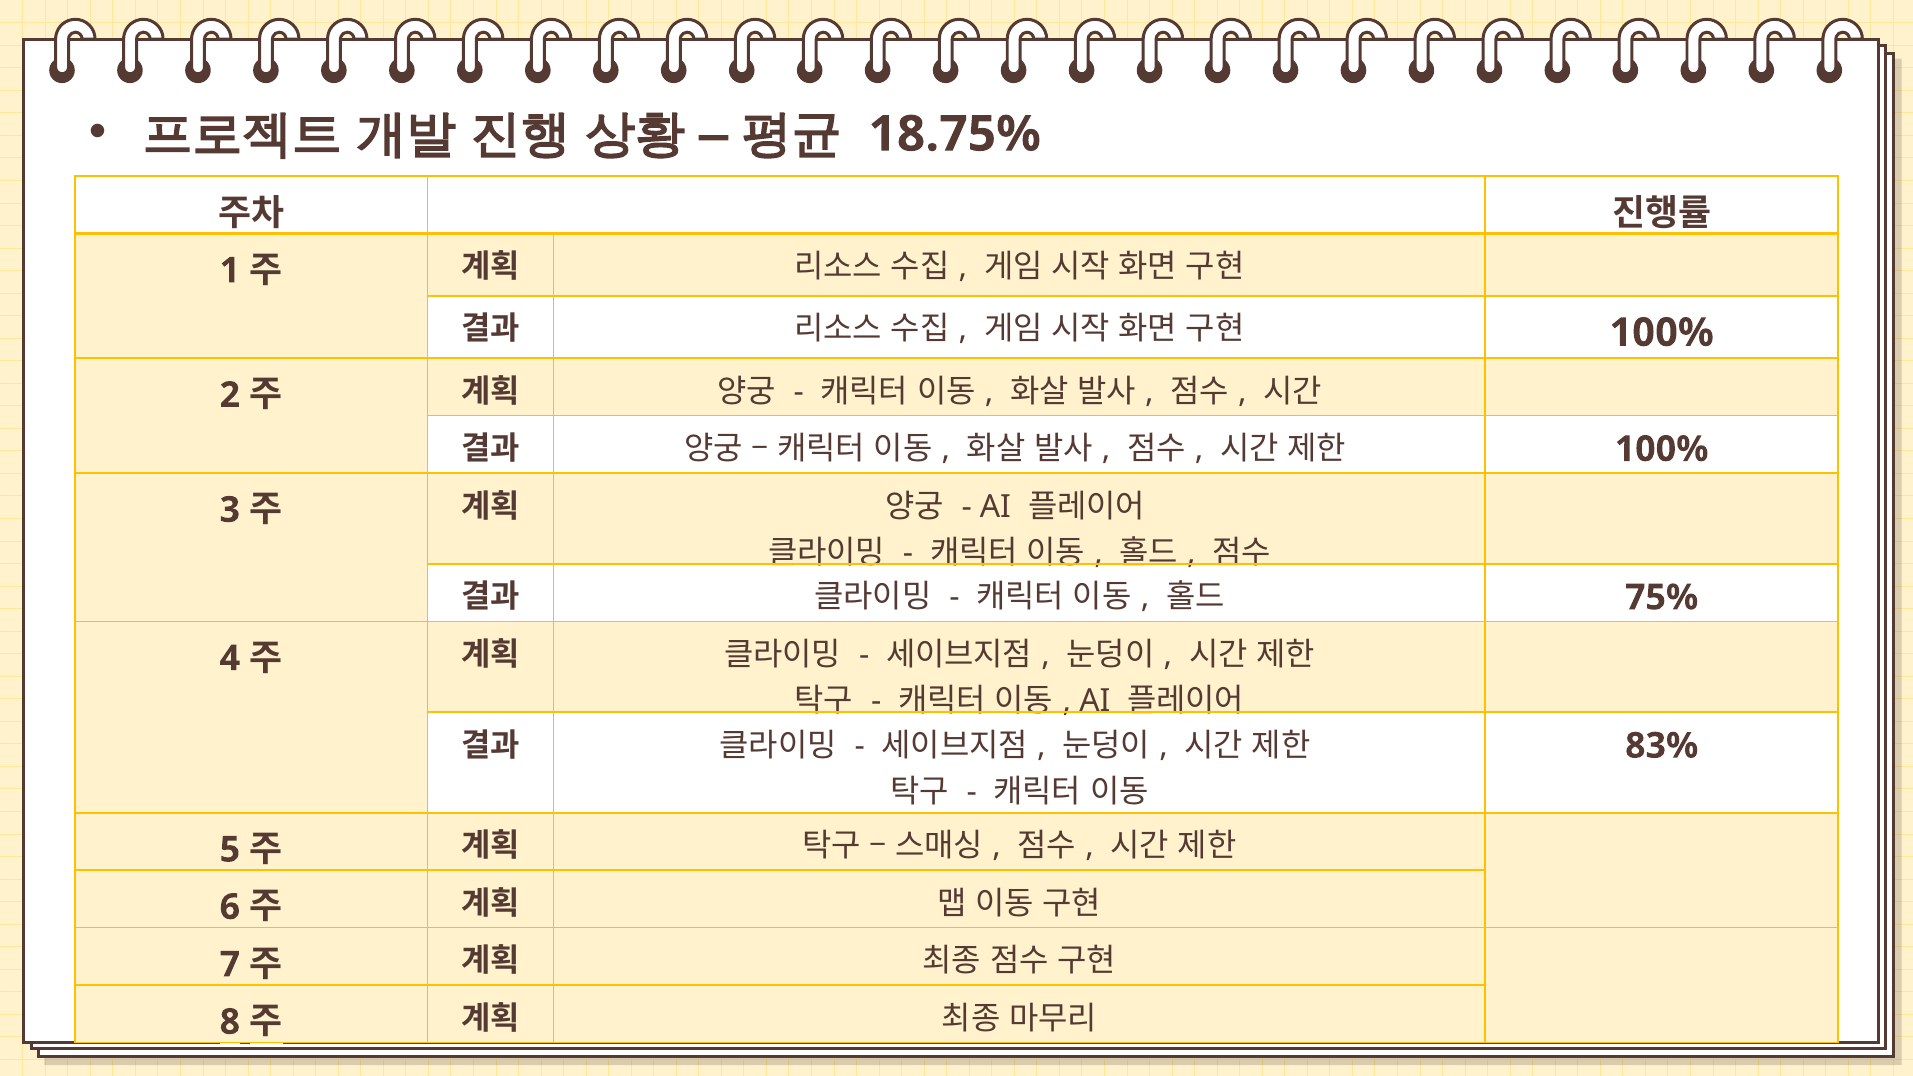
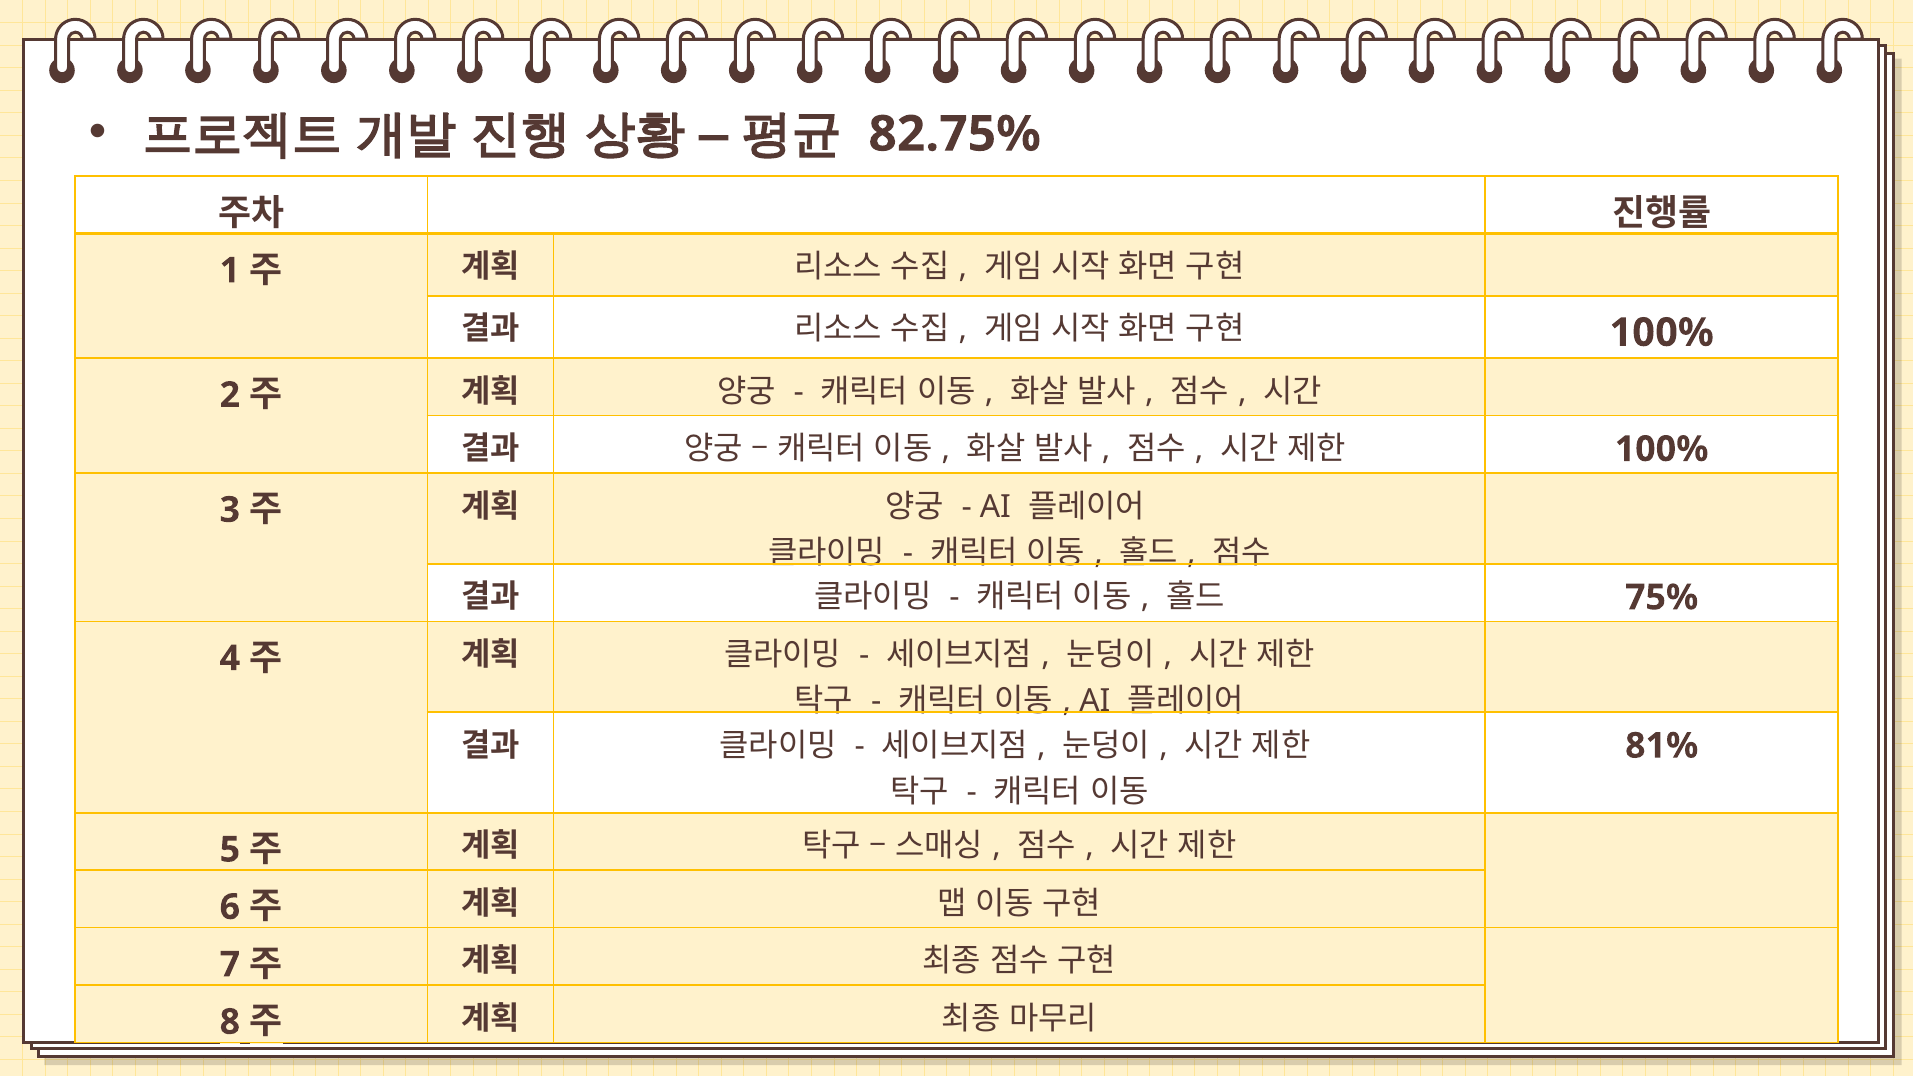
18.75%: 18.75% -> 82.75%
83%: 83% -> 81%
